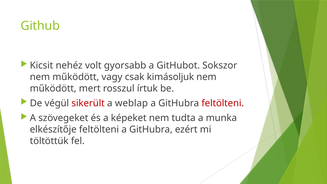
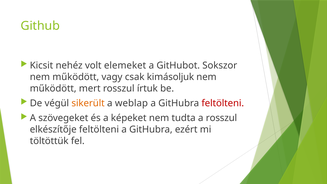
gyorsabb: gyorsabb -> elemeket
sikerült colour: red -> orange
a munka: munka -> rosszul
